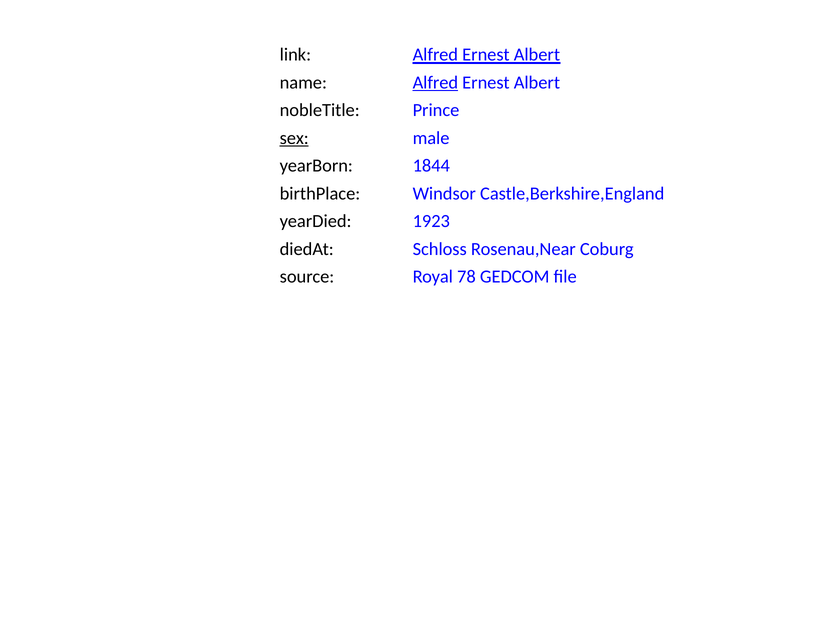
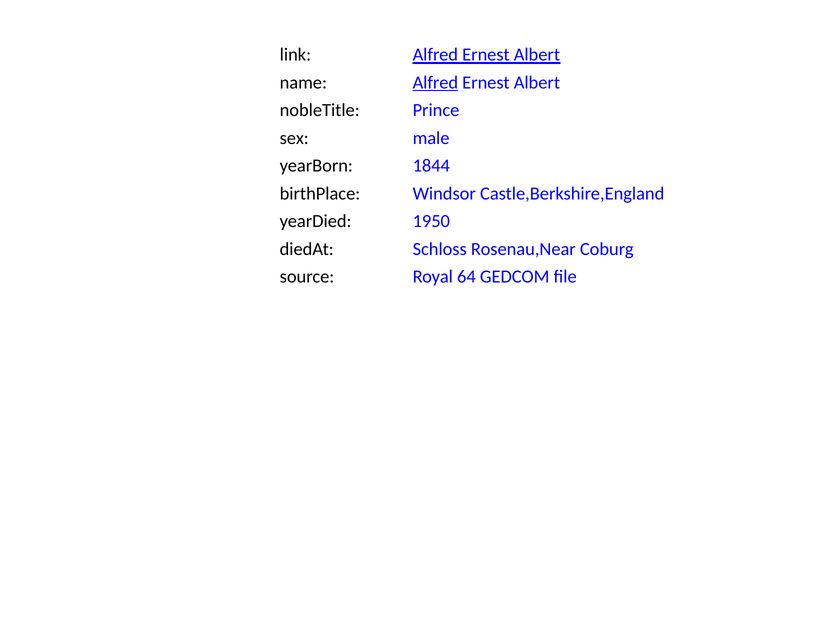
sex underline: present -> none
1923: 1923 -> 1950
78: 78 -> 64
